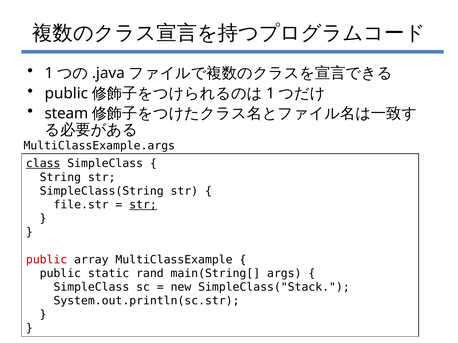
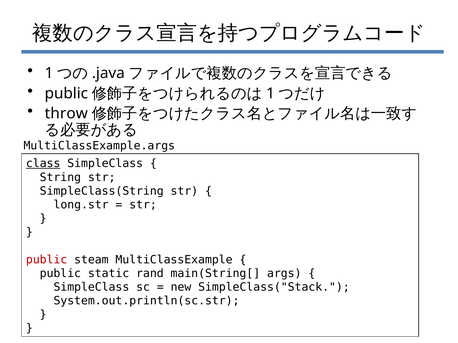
steam: steam -> throw
file.str: file.str -> long.str
str at (143, 205) underline: present -> none
array: array -> steam
